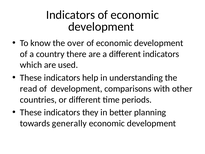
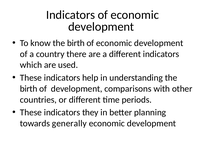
know the over: over -> birth
read at (29, 89): read -> birth
